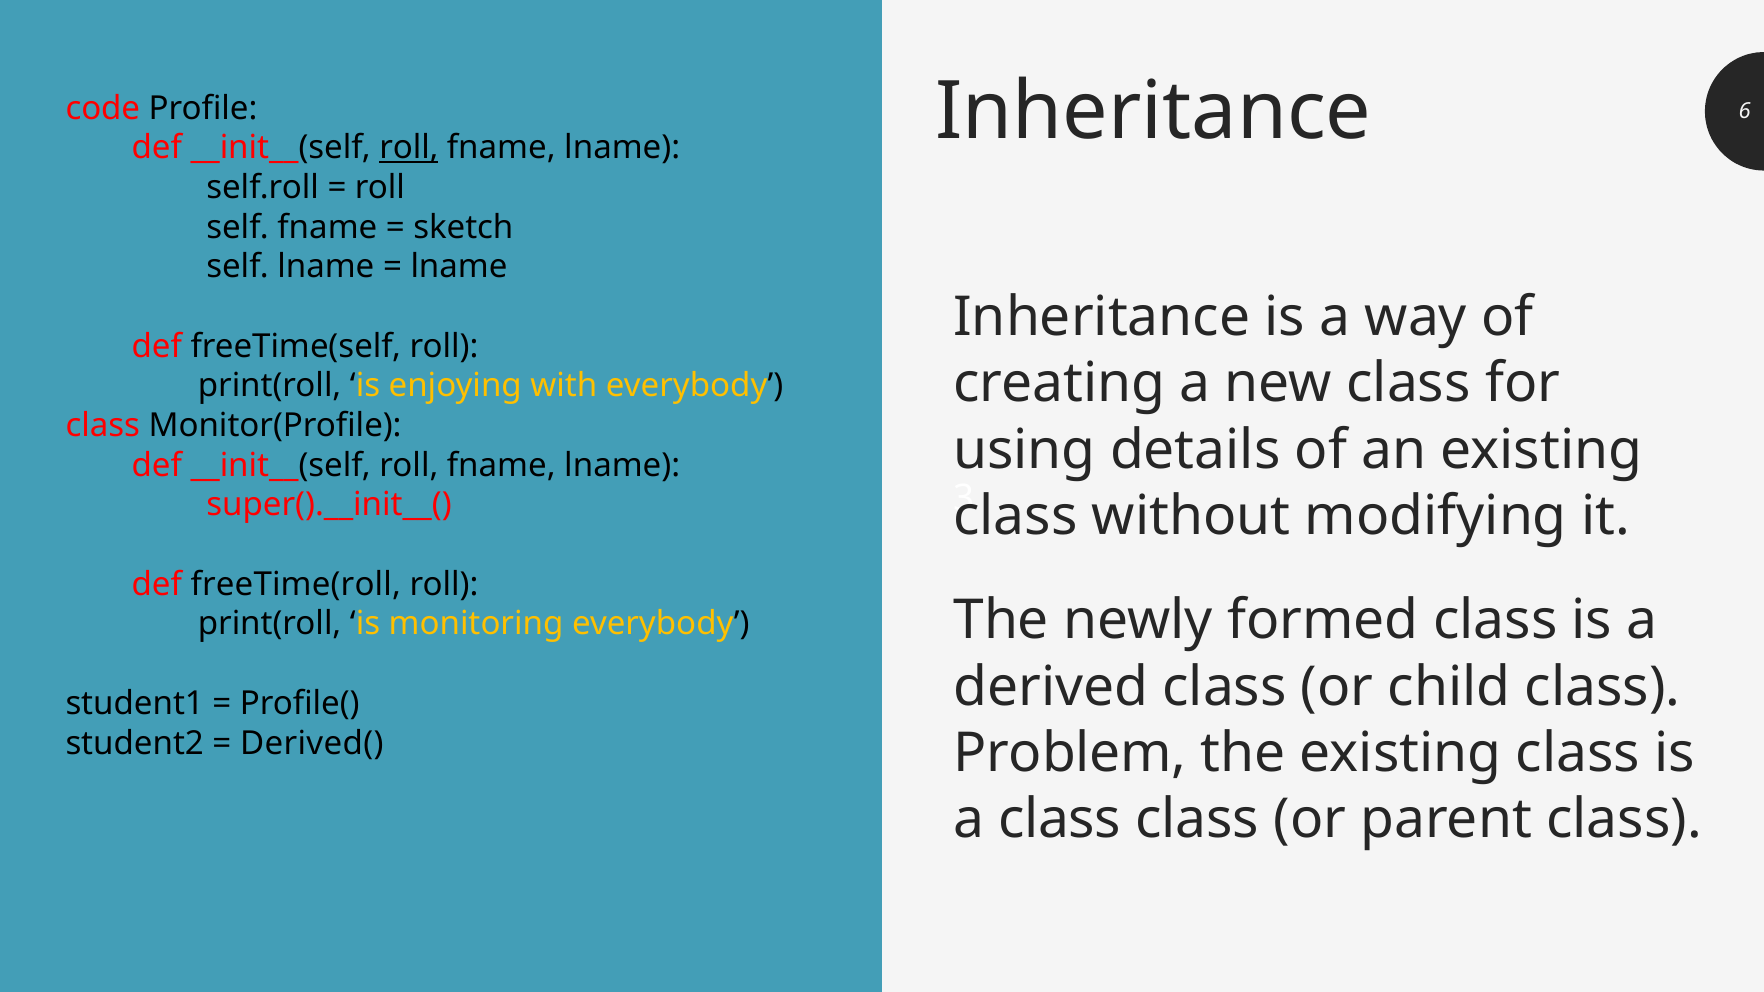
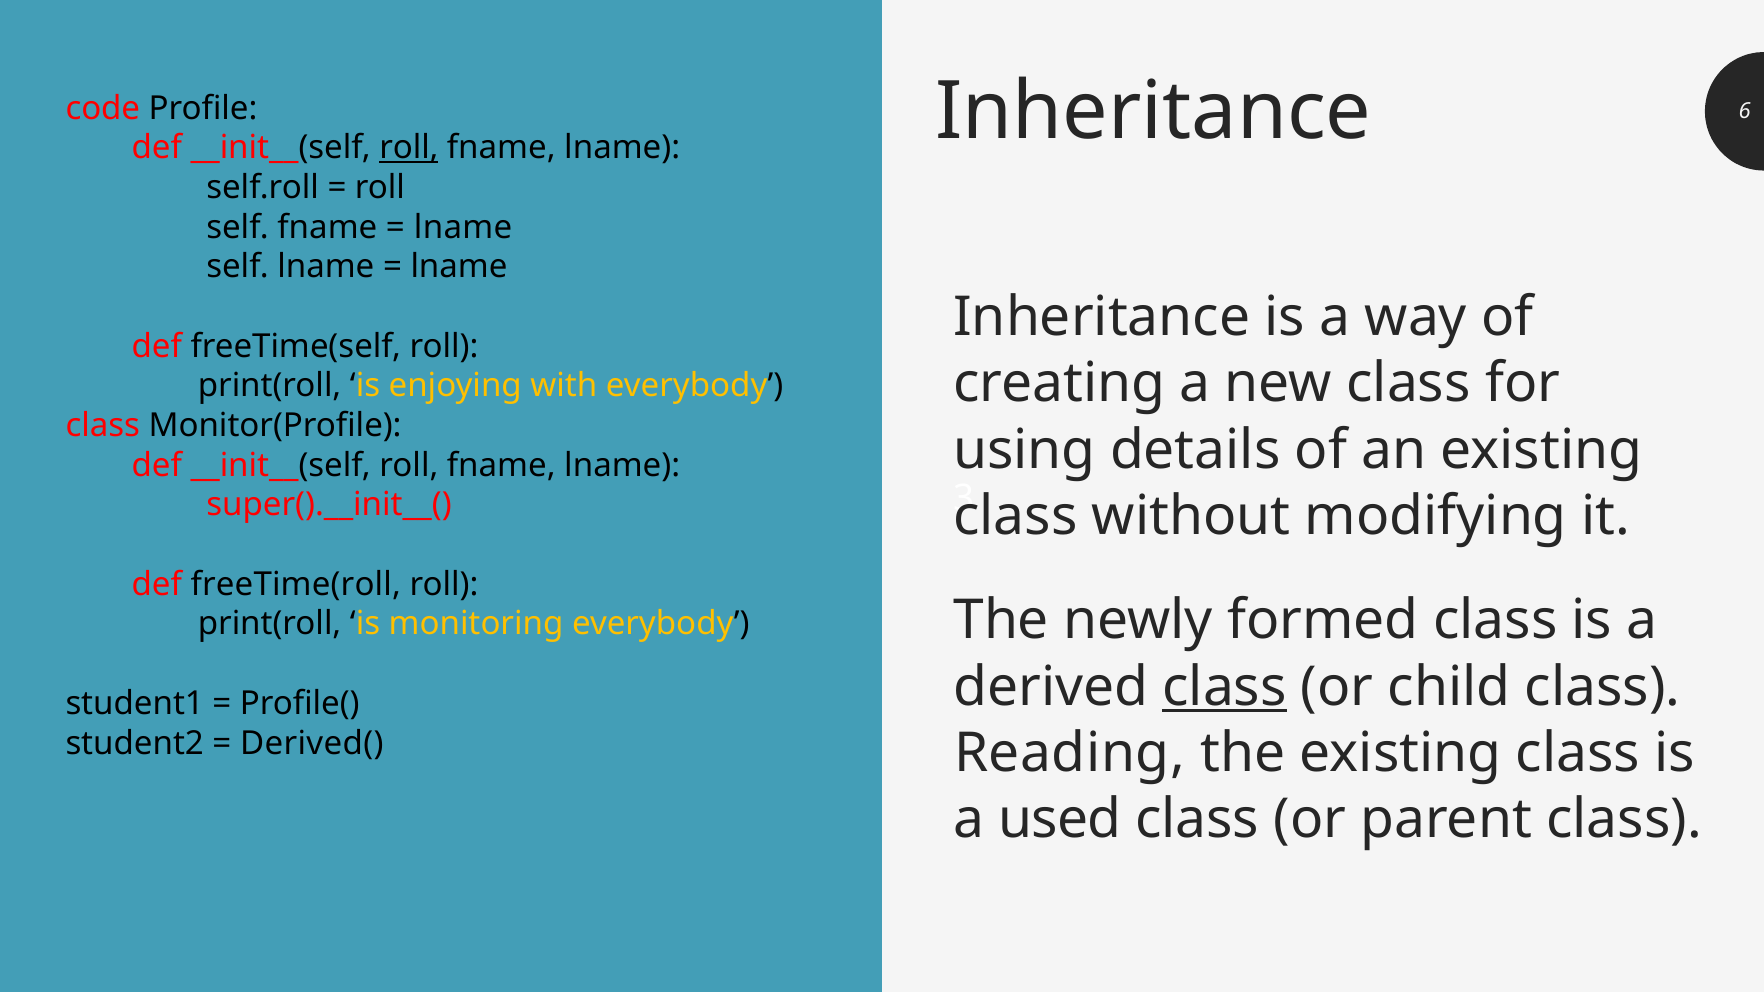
sketch at (463, 227): sketch -> lname
class at (1225, 687) underline: none -> present
Problem: Problem -> Reading
a class: class -> used
